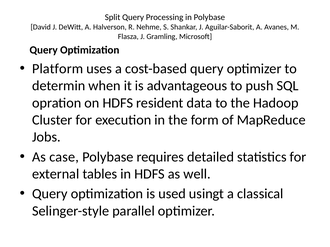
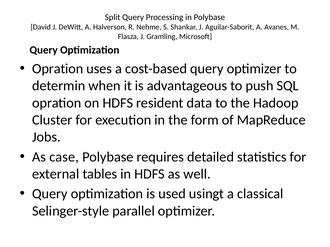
Platform at (58, 69): Platform -> Opration
